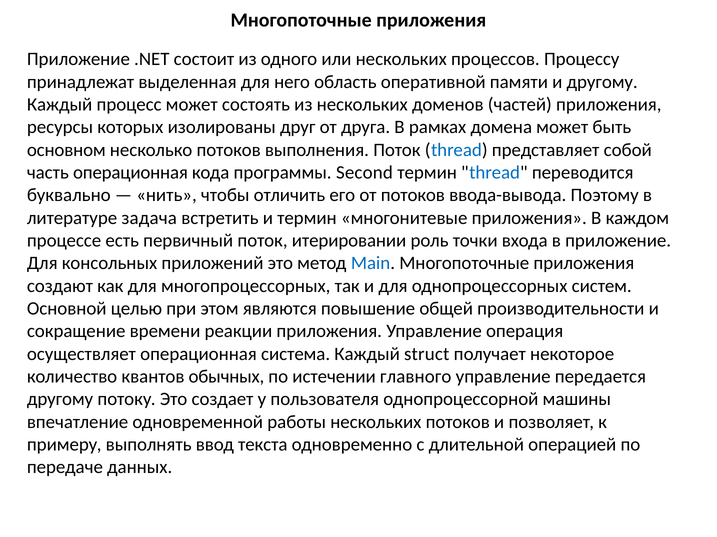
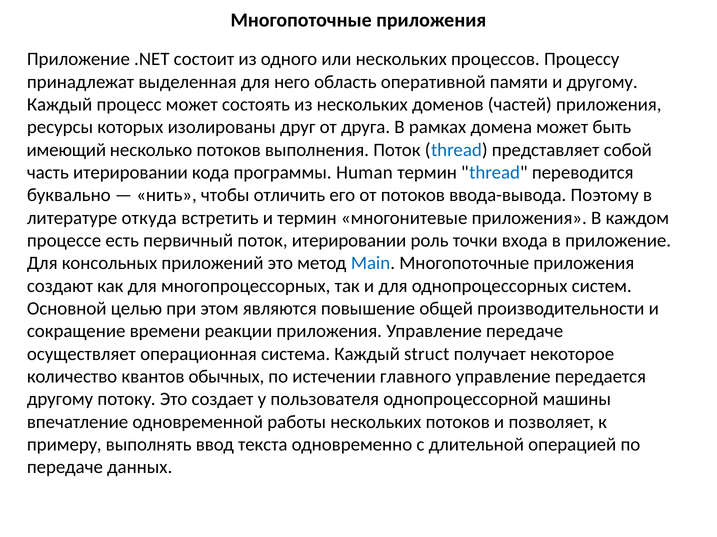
основном: основном -> имеющий
часть операционная: операционная -> итерировании
Second: Second -> Human
задача: задача -> откуда
Управление операция: операция -> передаче
